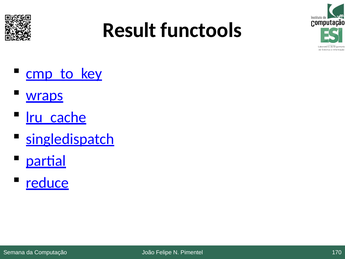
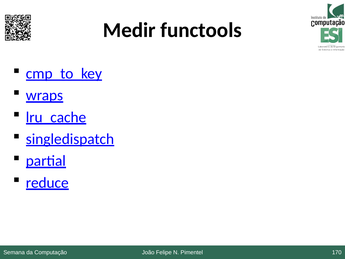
Result: Result -> Medir
